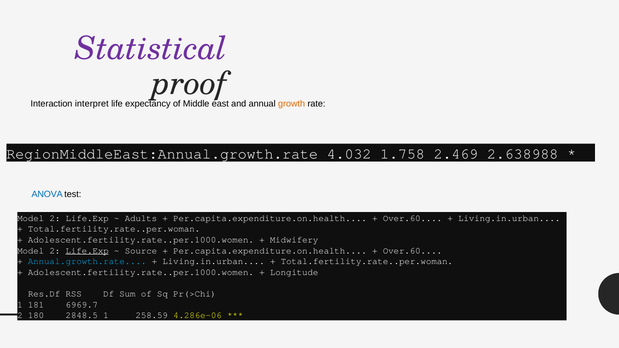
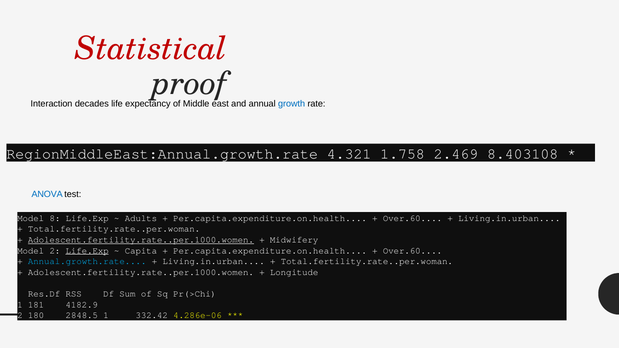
Statistical colour: purple -> red
interpret: interpret -> decades
growth colour: orange -> blue
4.032: 4.032 -> 4.321
2.638988: 2.638988 -> 8.403108
2 at (55, 218): 2 -> 8
Adolescent.fertility.rate..per.1000.women at (141, 240) underline: none -> present
Source: Source -> Capita
6969.7: 6969.7 -> 4182.9
258.59: 258.59 -> 332.42
